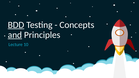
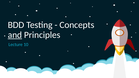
BDD underline: present -> none
